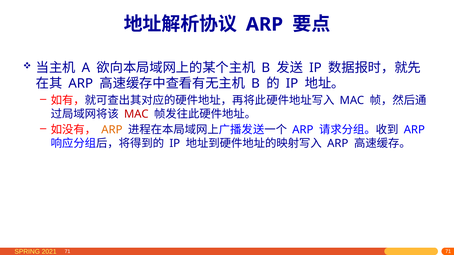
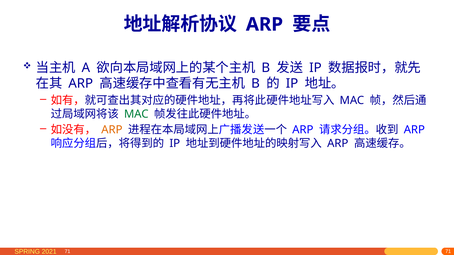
MAC at (136, 114) colour: red -> green
